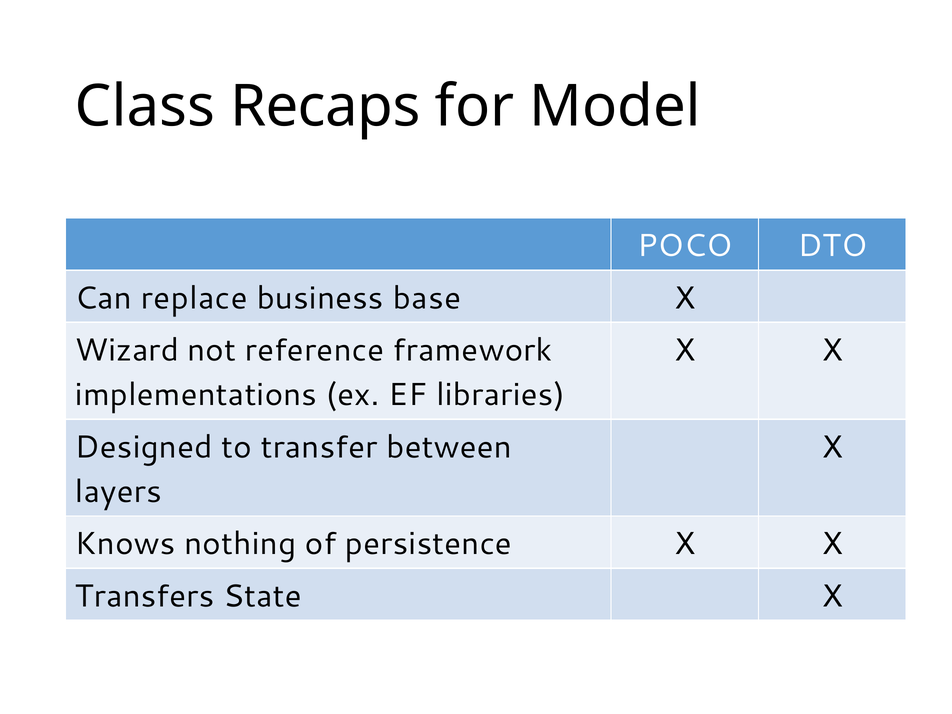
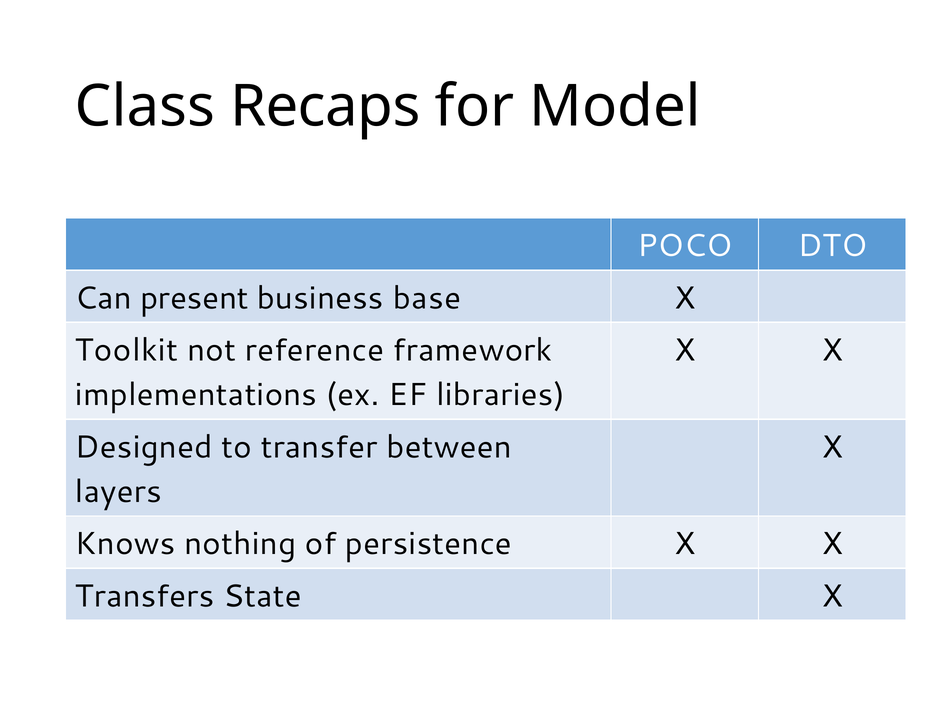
replace: replace -> present
Wizard: Wizard -> Toolkit
